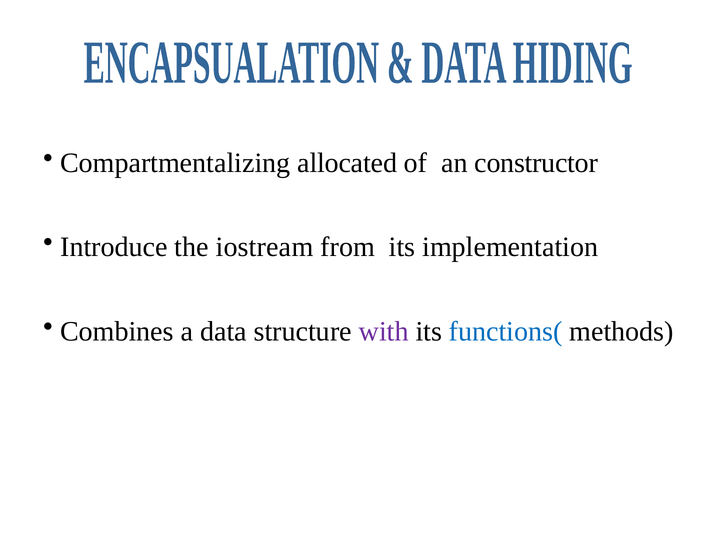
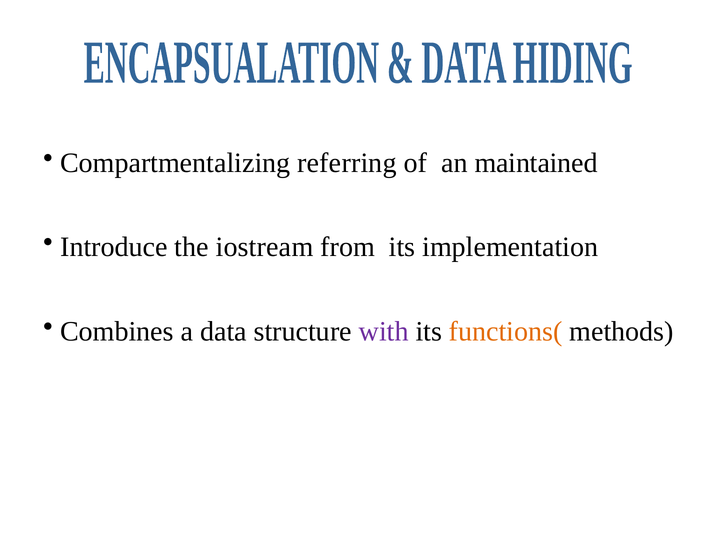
allocated: allocated -> referring
constructor: constructor -> maintained
functions( colour: blue -> orange
